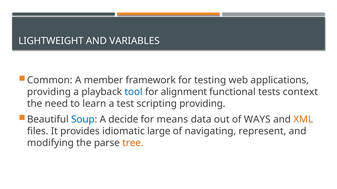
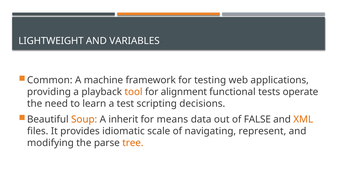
member: member -> machine
tool colour: blue -> orange
context: context -> operate
scripting providing: providing -> decisions
Soup colour: blue -> orange
decide: decide -> inherit
WAYS: WAYS -> FALSE
large: large -> scale
